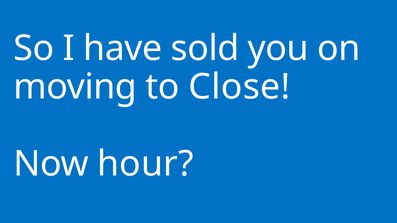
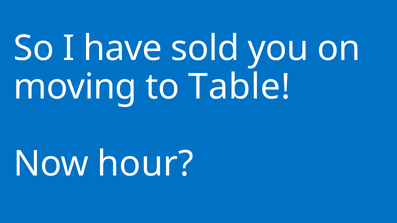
Close: Close -> Table
